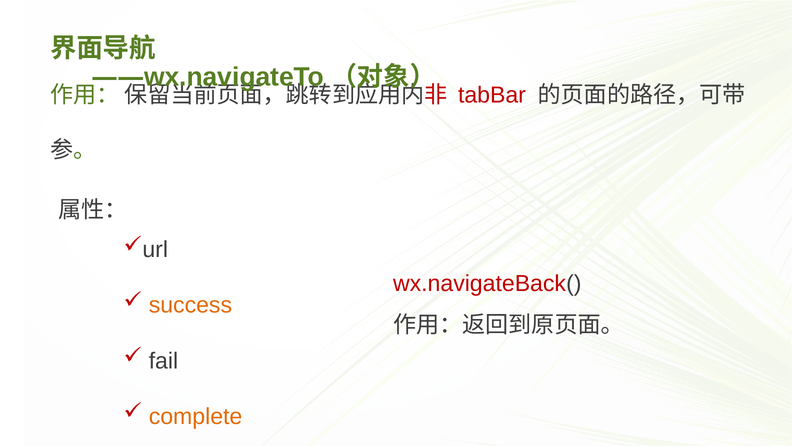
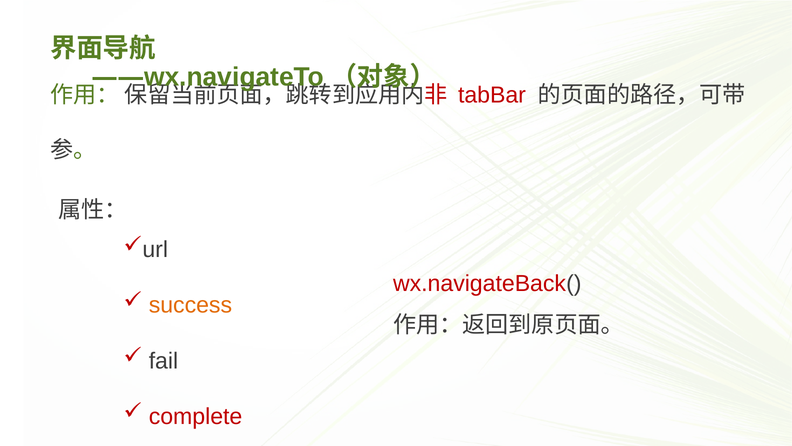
complete colour: orange -> red
